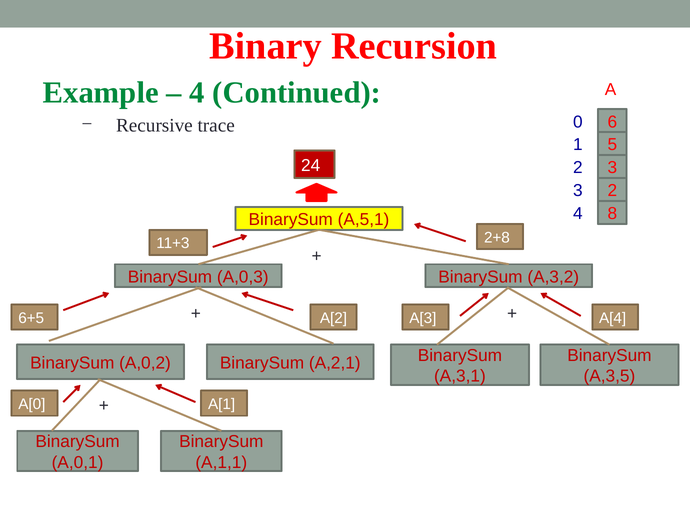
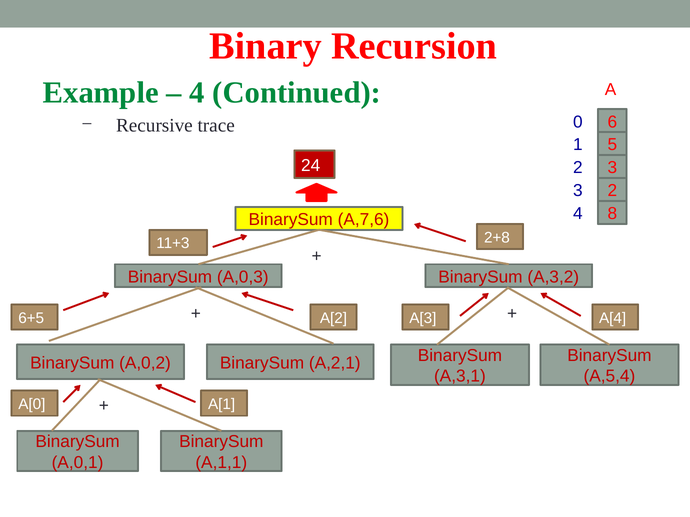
A,5,1: A,5,1 -> A,7,6
A,3,5: A,3,5 -> A,5,4
